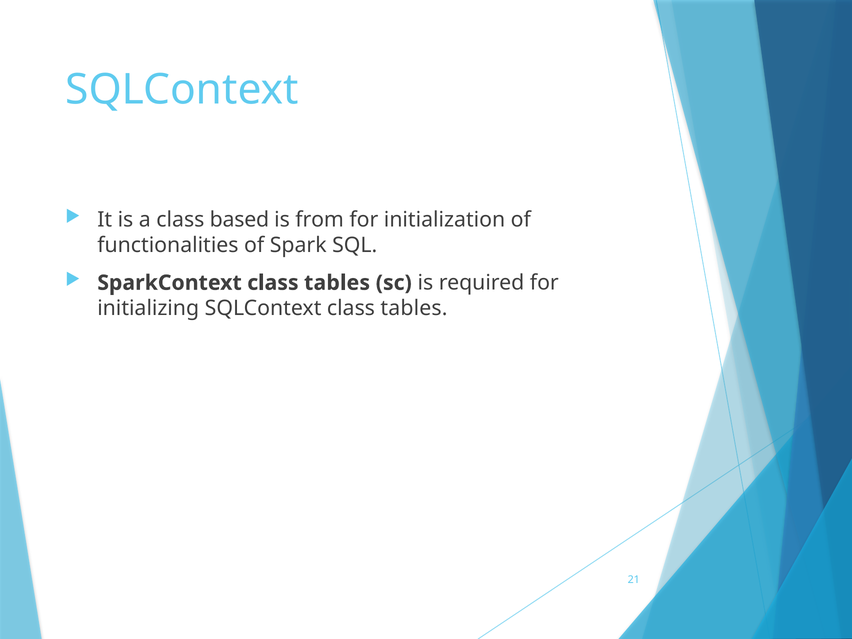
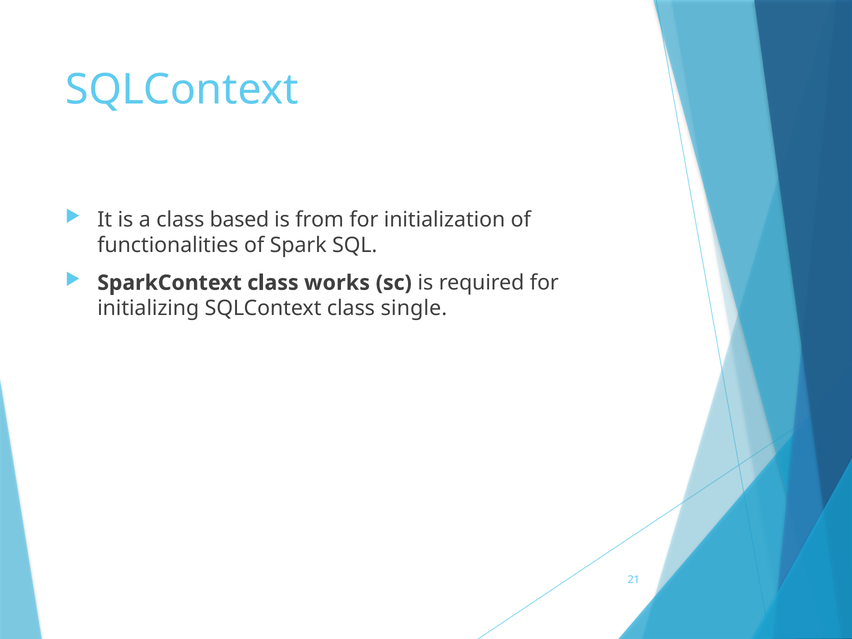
SparkContext class tables: tables -> works
SQLContext class tables: tables -> single
